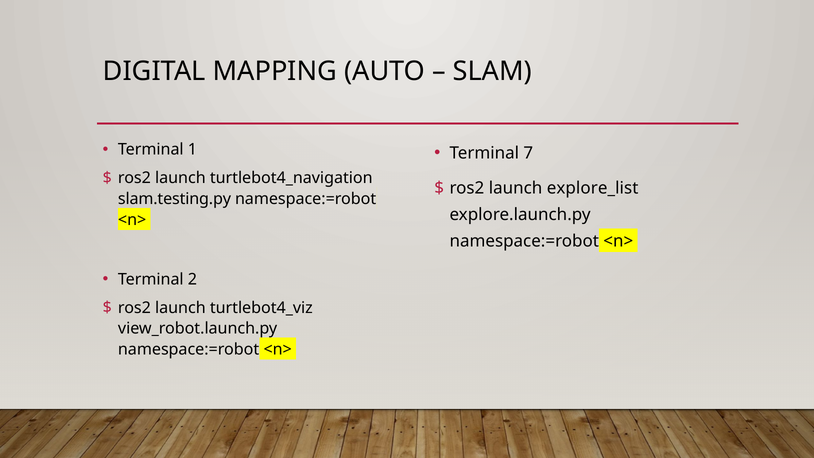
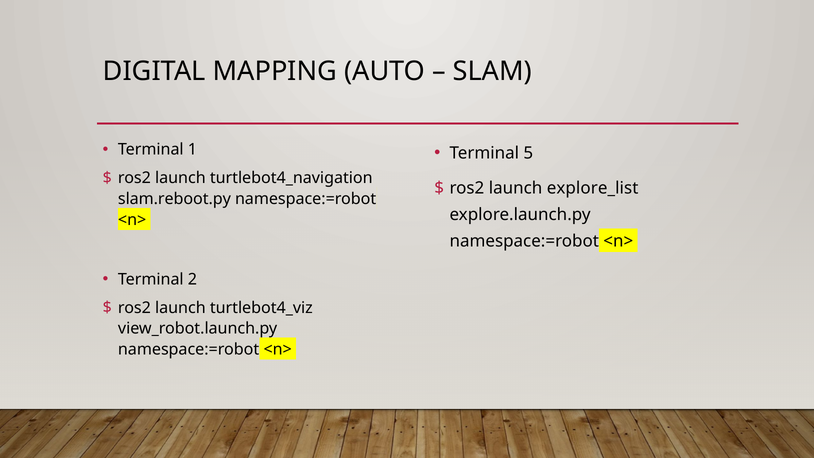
7: 7 -> 5
slam.testing.py: slam.testing.py -> slam.reboot.py
